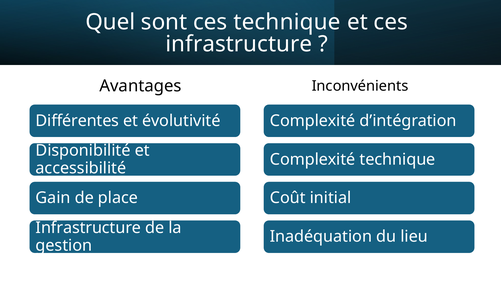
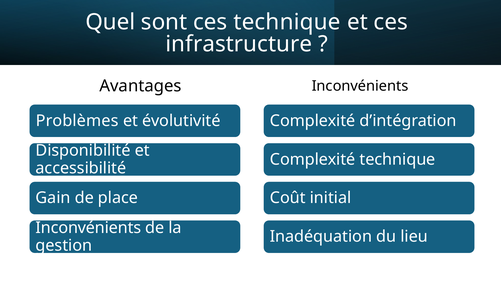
Différentes: Différentes -> Problèmes
Infrastructure at (88, 228): Infrastructure -> Inconvénients
